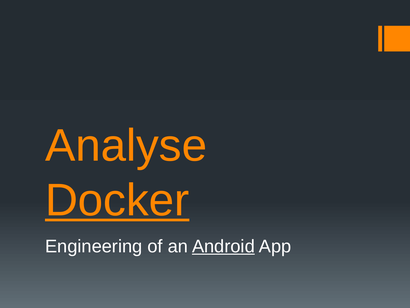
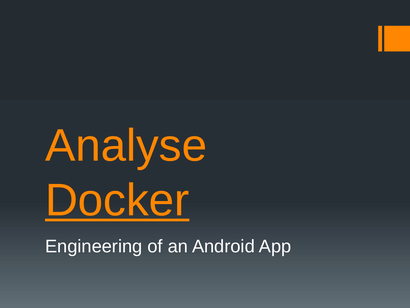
Android underline: present -> none
